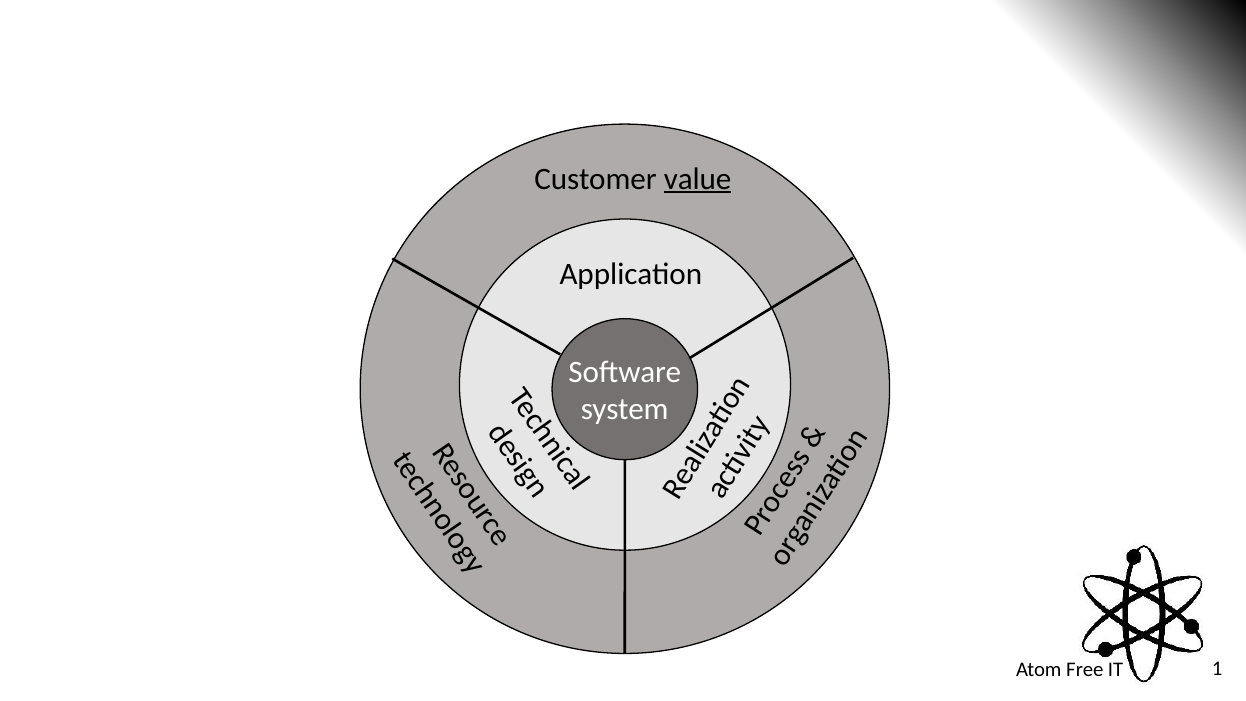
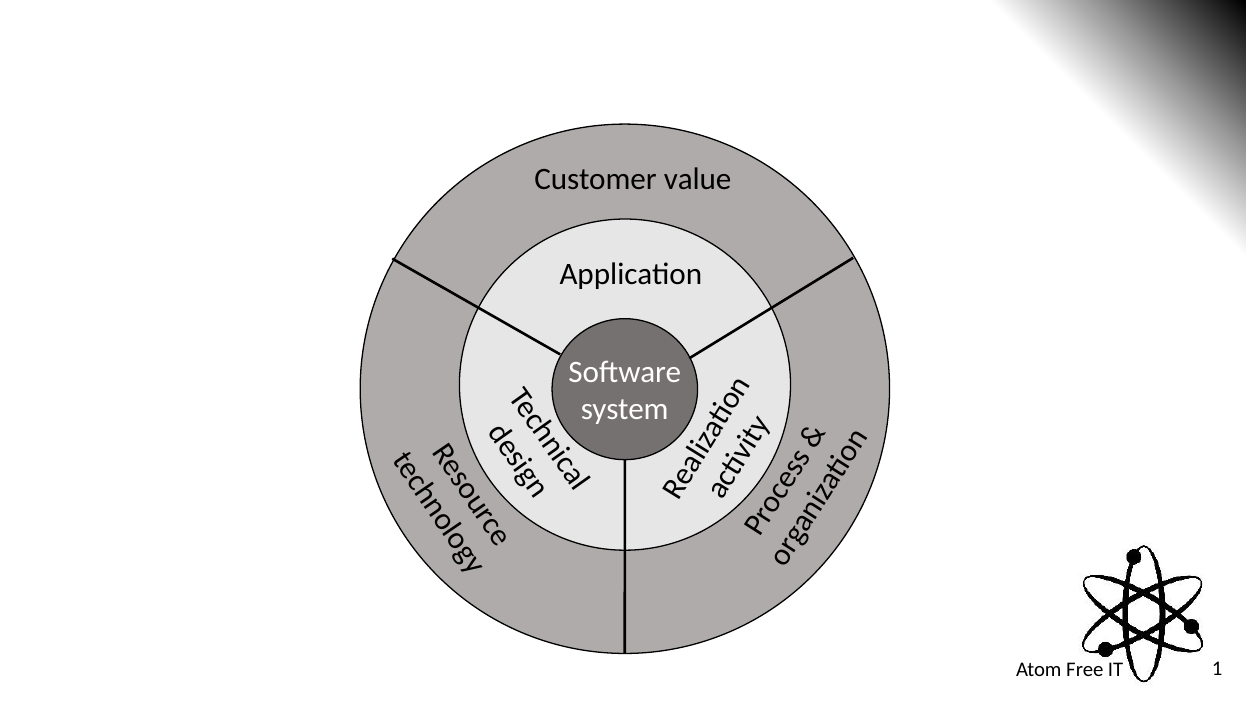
value underline: present -> none
